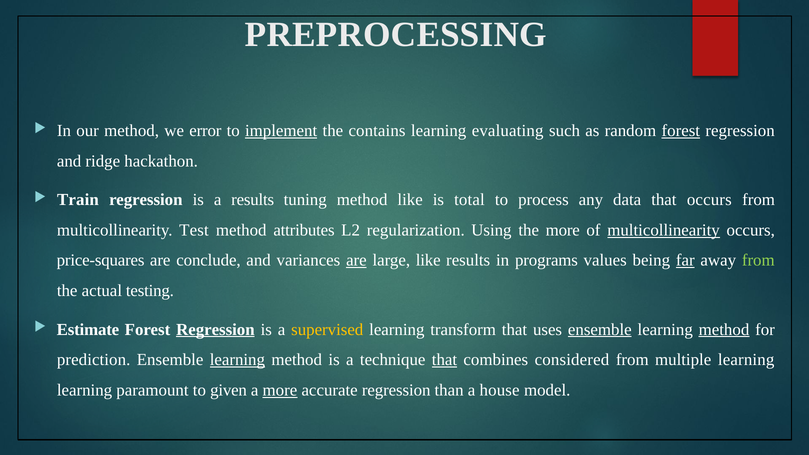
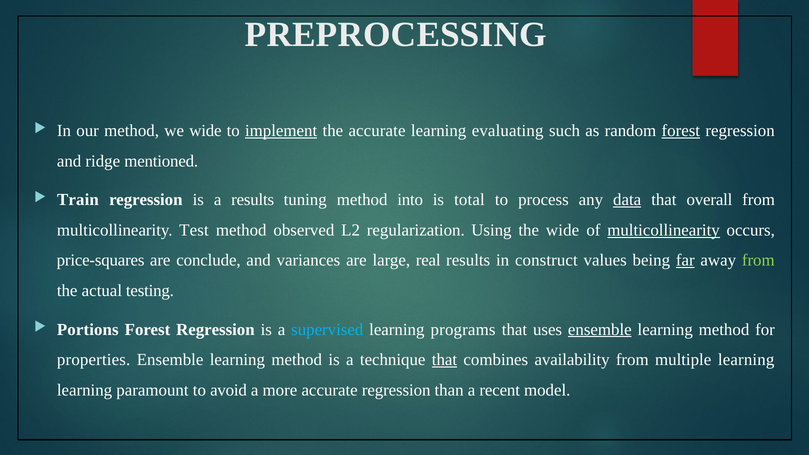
we error: error -> wide
the contains: contains -> accurate
hackathon: hackathon -> mentioned
method like: like -> into
data underline: none -> present
that occurs: occurs -> overall
attributes: attributes -> observed
the more: more -> wide
are at (356, 260) underline: present -> none
large like: like -> real
programs: programs -> construct
Estimate: Estimate -> Portions
Regression at (215, 330) underline: present -> none
supervised colour: yellow -> light blue
transform: transform -> programs
method at (724, 330) underline: present -> none
prediction: prediction -> properties
learning at (237, 360) underline: present -> none
considered: considered -> availability
given: given -> avoid
more at (280, 390) underline: present -> none
house: house -> recent
